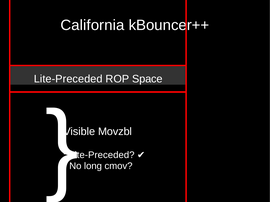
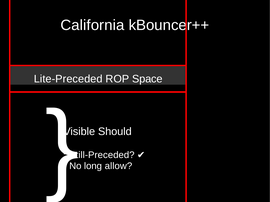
Movzbl: Movzbl -> Should
Lite-Preceded at (102, 155): Lite-Preceded -> Still-Preceded
cmov: cmov -> allow
